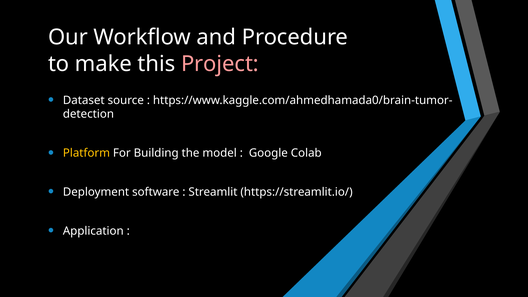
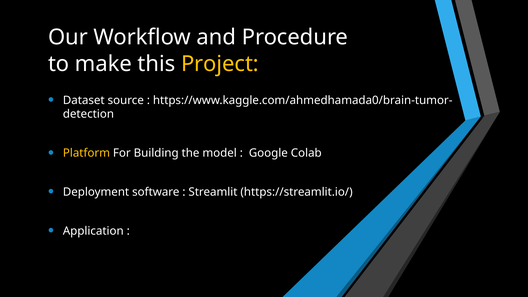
Project colour: pink -> yellow
